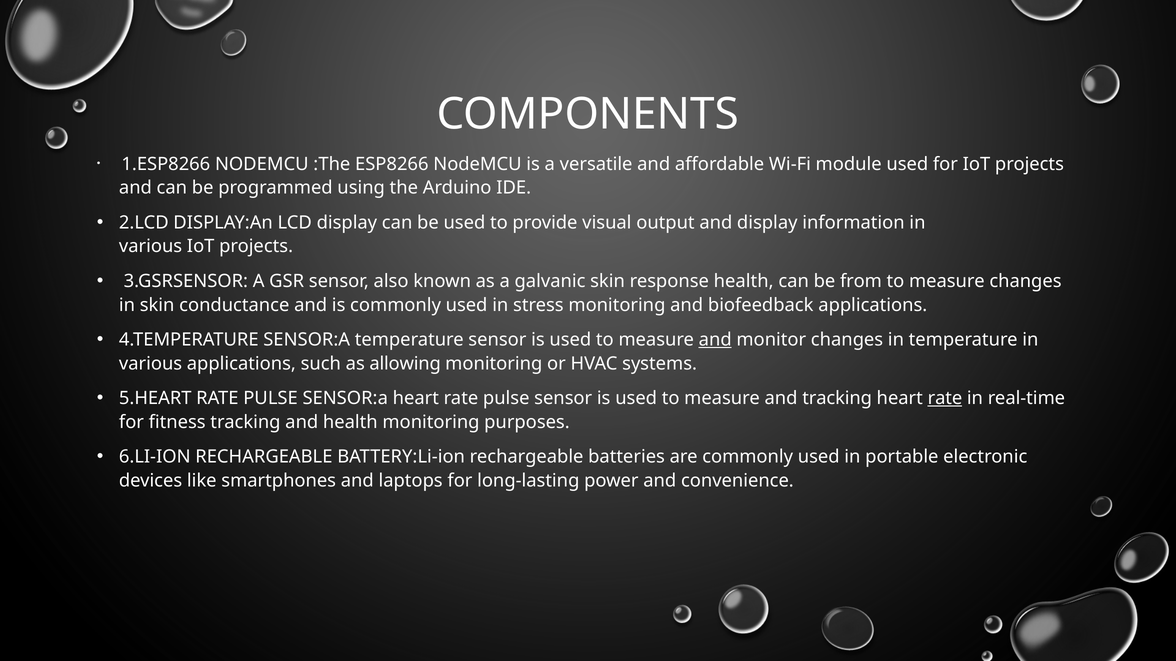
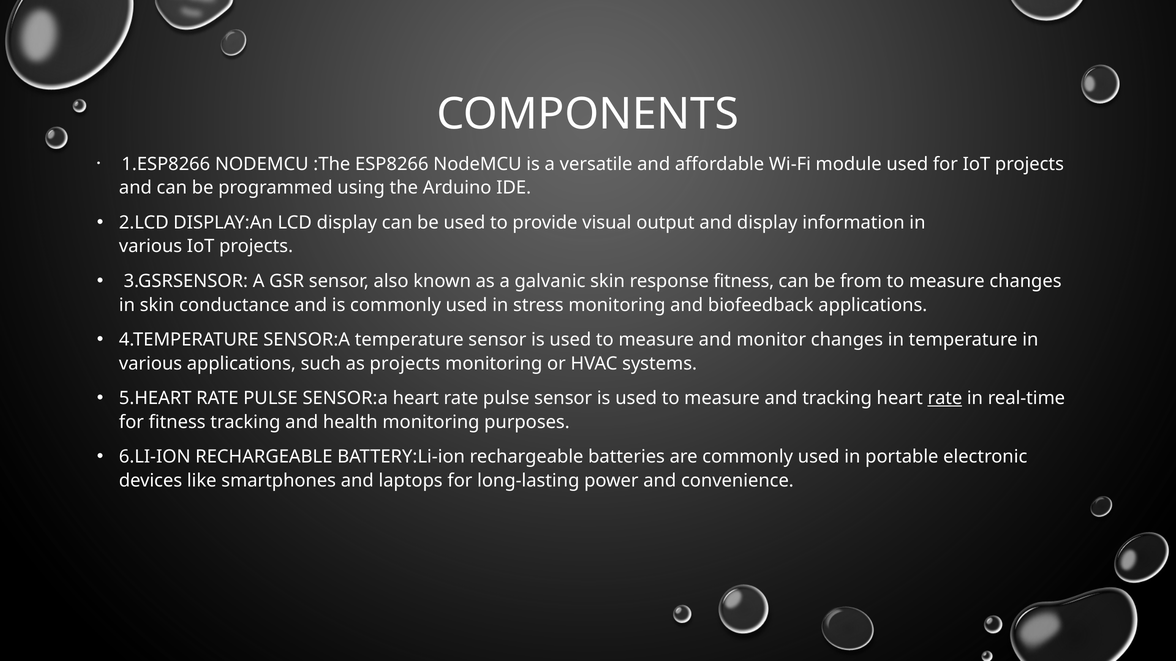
response health: health -> fitness
and at (715, 340) underline: present -> none
as allowing: allowing -> projects
